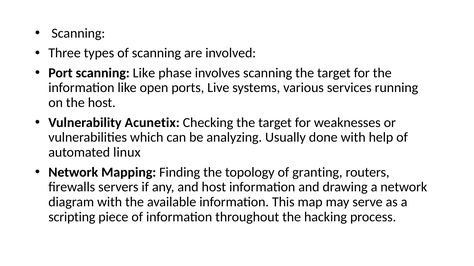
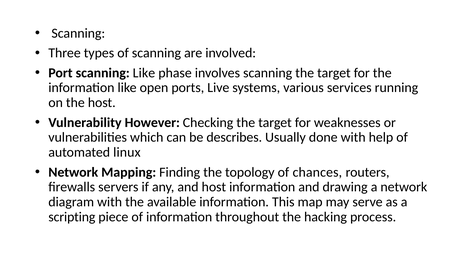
Acunetix: Acunetix -> However
analyzing: analyzing -> describes
granting: granting -> chances
